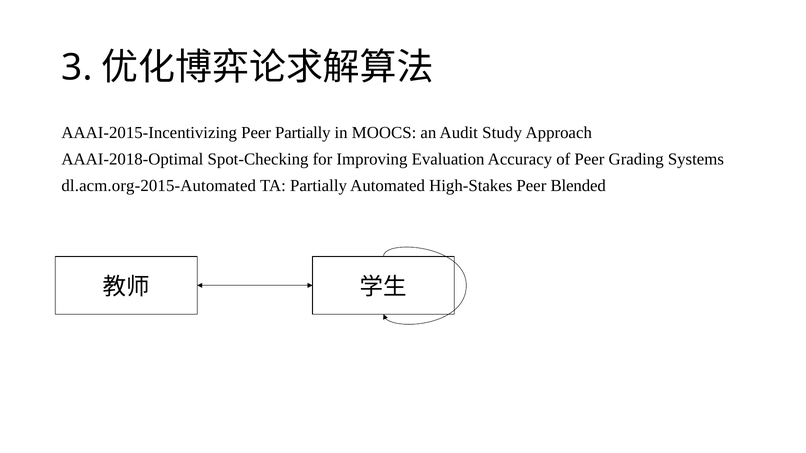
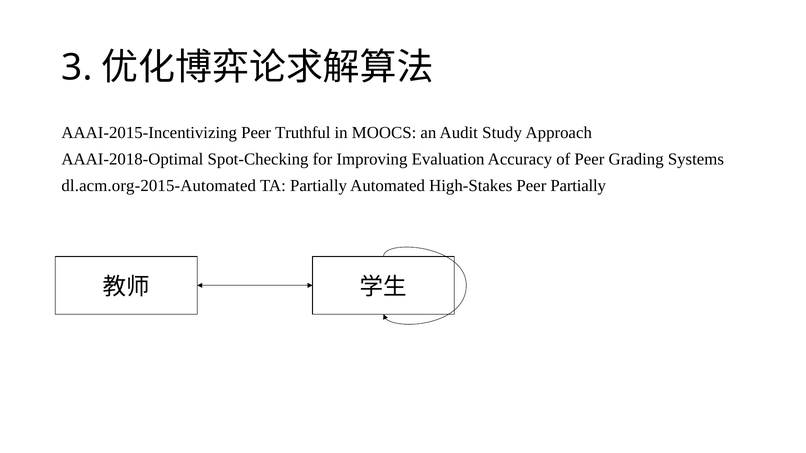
Peer Partially: Partially -> Truthful
Peer Blended: Blended -> Partially
